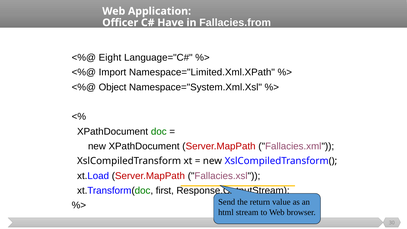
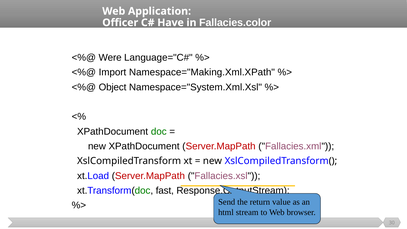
Fallacies.from: Fallacies.from -> Fallacies.color
Eight: Eight -> Were
Namespace="Limited.Xml.XPath: Namespace="Limited.Xml.XPath -> Namespace="Making.Xml.XPath
first: first -> fast
